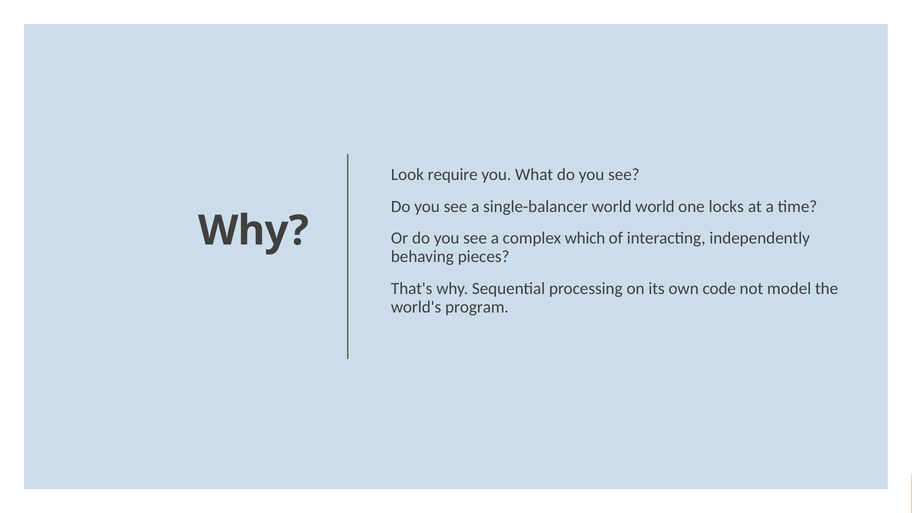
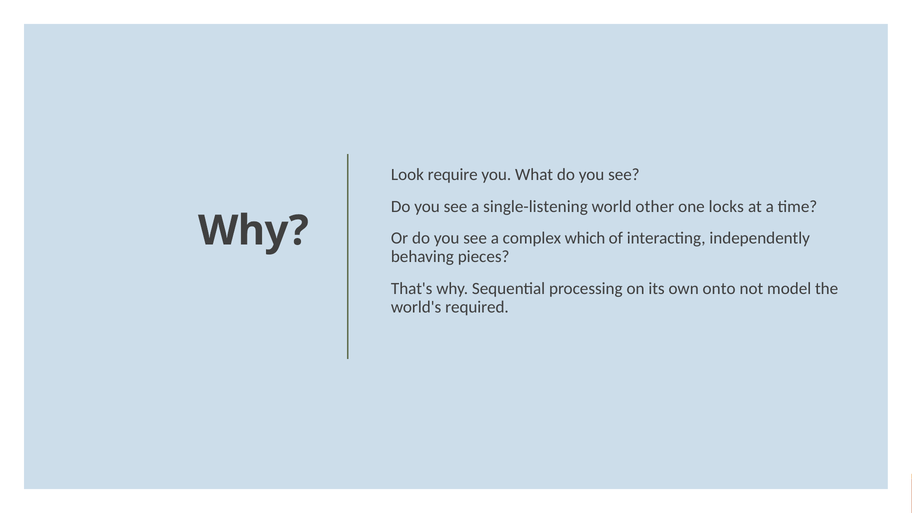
single-balancer: single-balancer -> single-listening
world world: world -> other
code: code -> onto
program: program -> required
